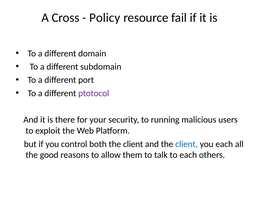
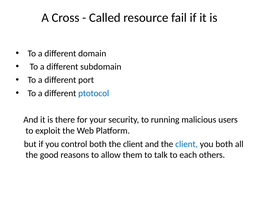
Policy: Policy -> Called
ptotocol colour: purple -> blue
you each: each -> both
